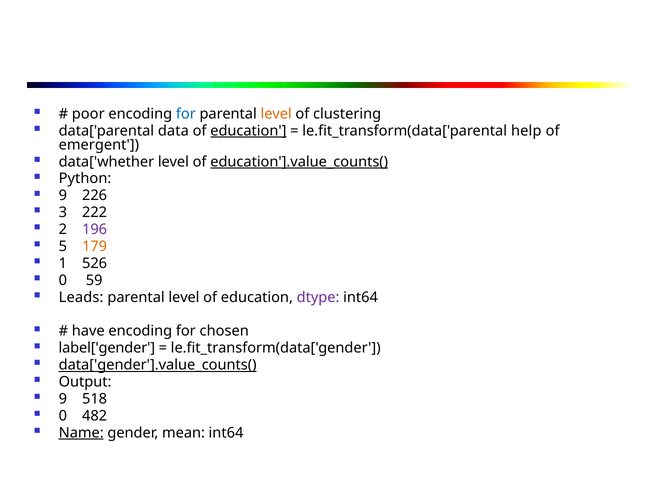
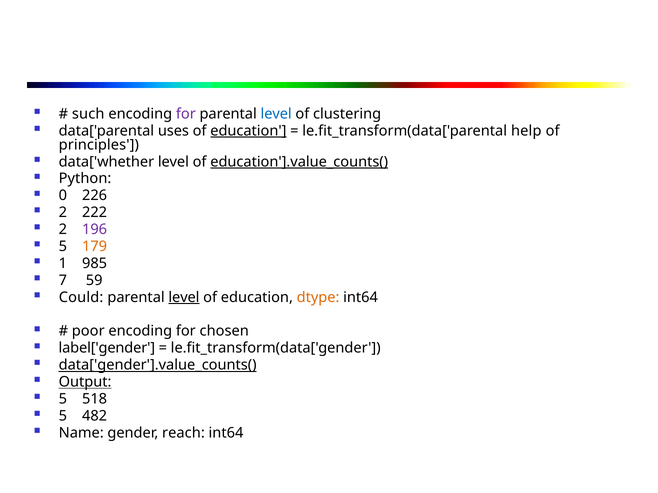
poor: poor -> such
for at (186, 114) colour: blue -> purple
level at (276, 114) colour: orange -> blue
data: data -> uses
emergent: emergent -> principles
9 at (63, 196): 9 -> 0
3 at (63, 213): 3 -> 2
526: 526 -> 985
0 at (63, 281): 0 -> 7
Leads: Leads -> Could
level at (184, 298) underline: none -> present
dtype colour: purple -> orange
have: have -> poor
Output underline: none -> present
9 at (63, 399): 9 -> 5
0 at (63, 416): 0 -> 5
Name underline: present -> none
mean: mean -> reach
